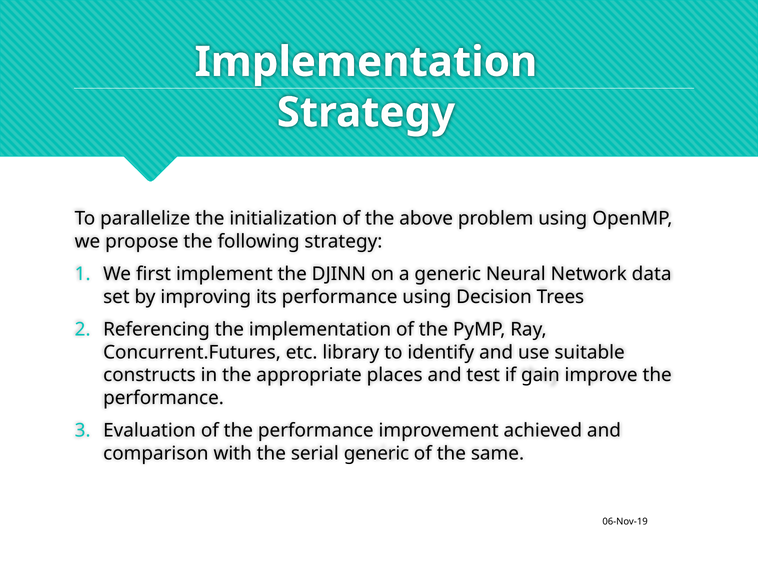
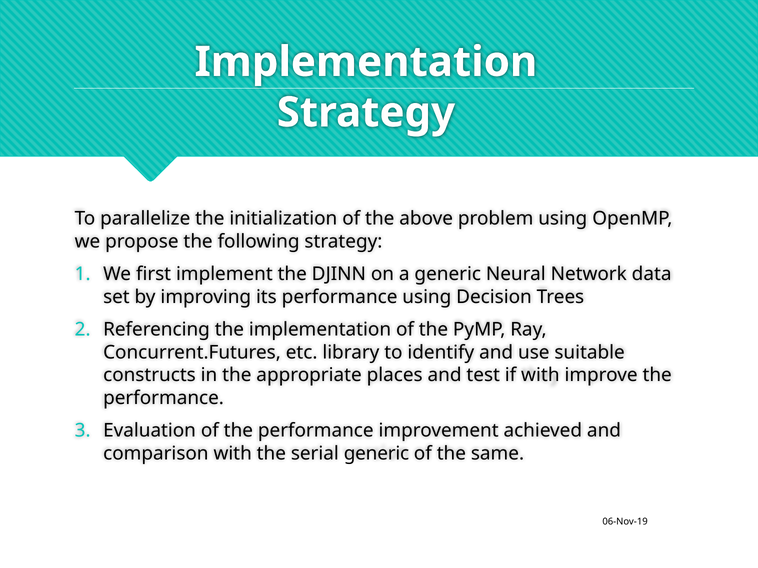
if gain: gain -> with
